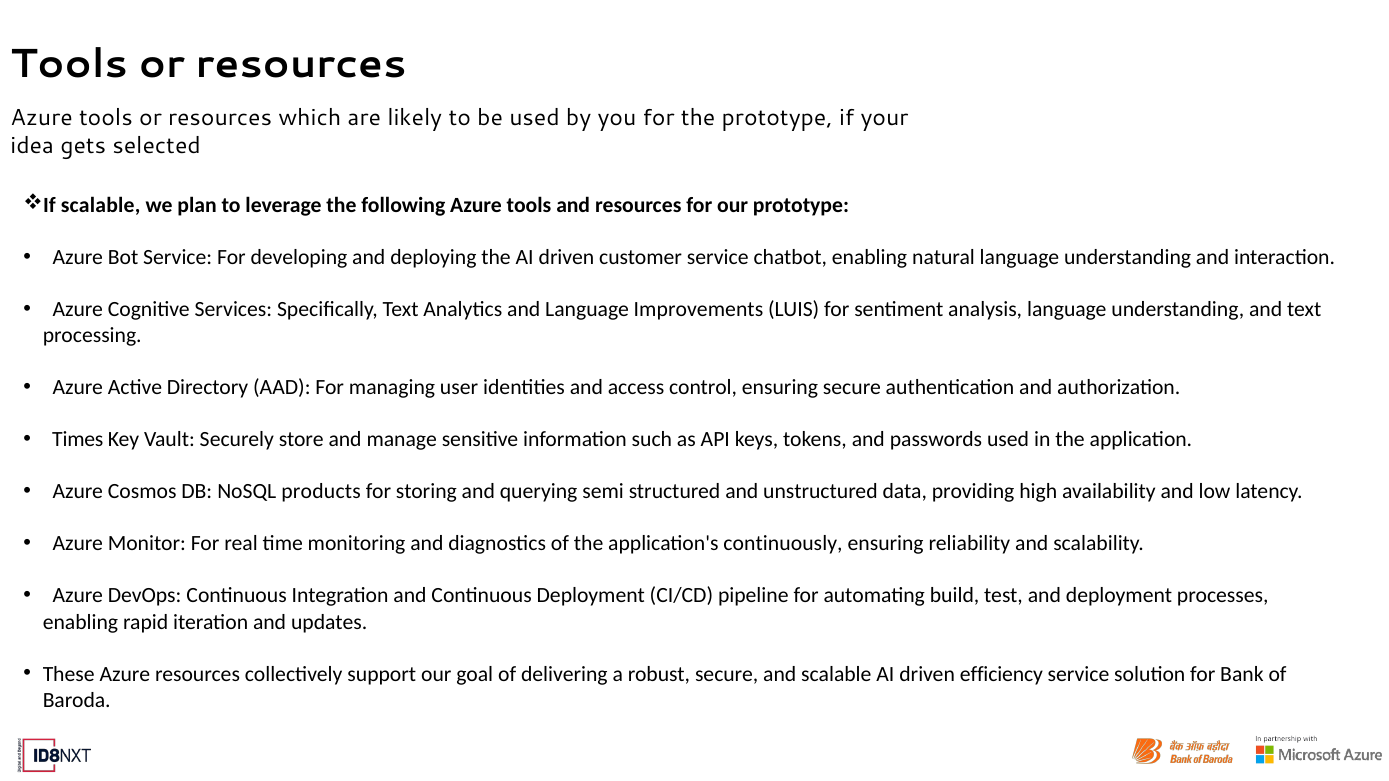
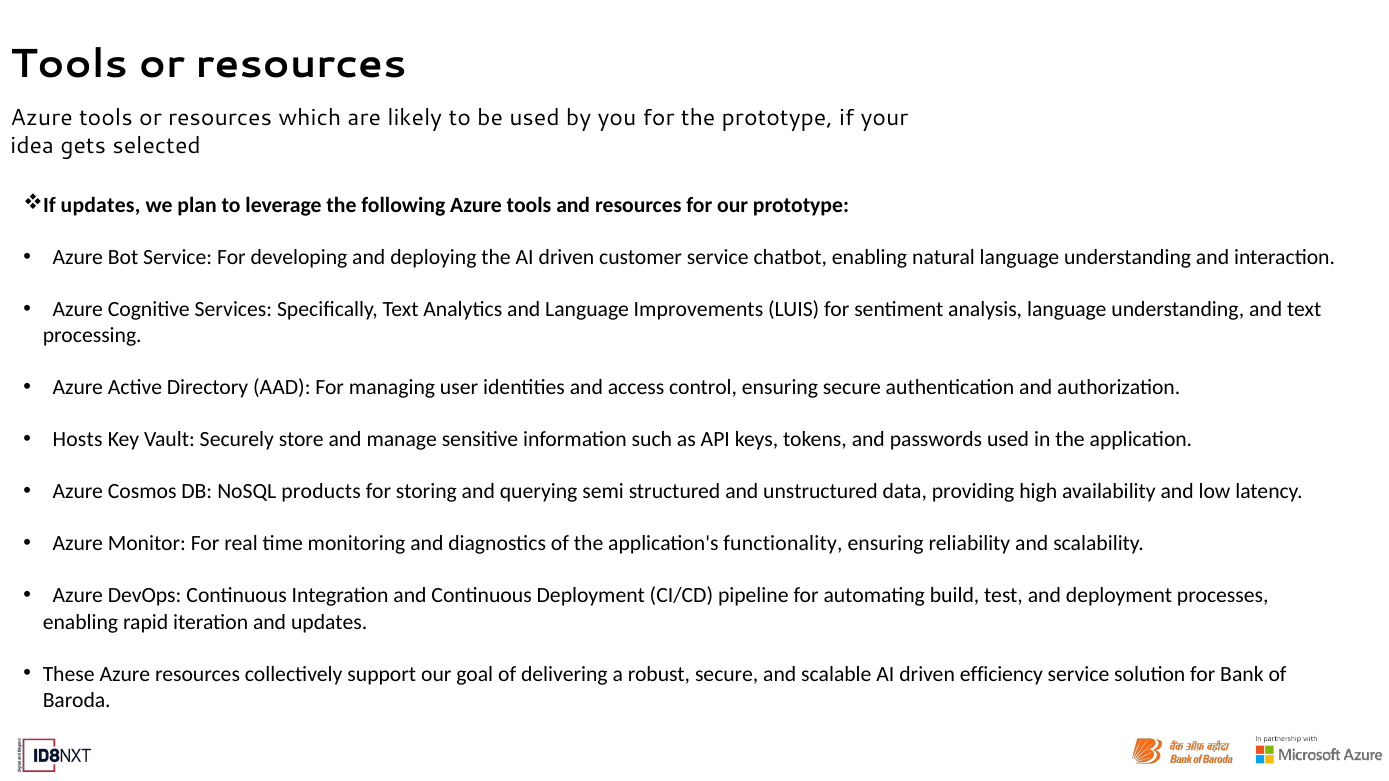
scalable at (101, 205): scalable -> updates
Times: Times -> Hosts
continuously: continuously -> functionality
